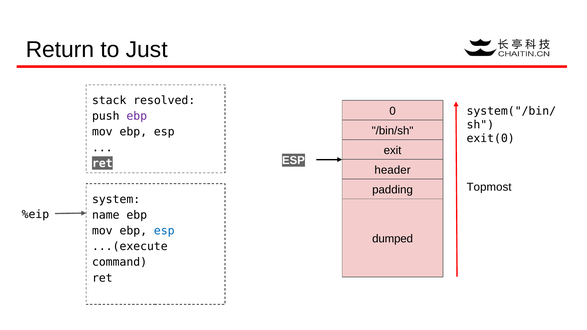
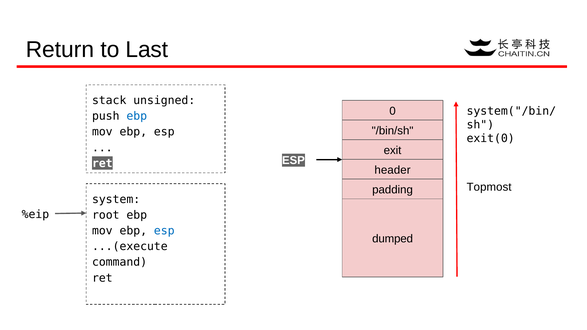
Just: Just -> Last
resolved: resolved -> unsigned
ebp at (137, 116) colour: purple -> blue
name: name -> root
